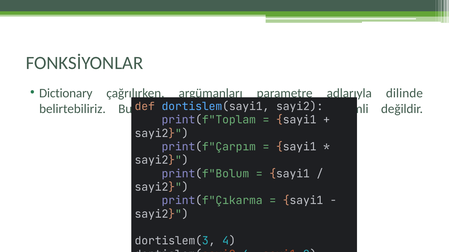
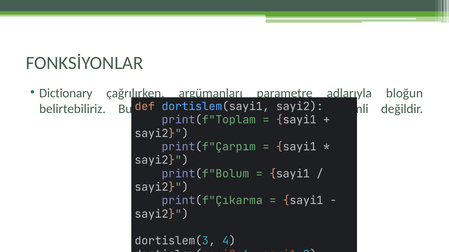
dilinde: dilinde -> bloğun
